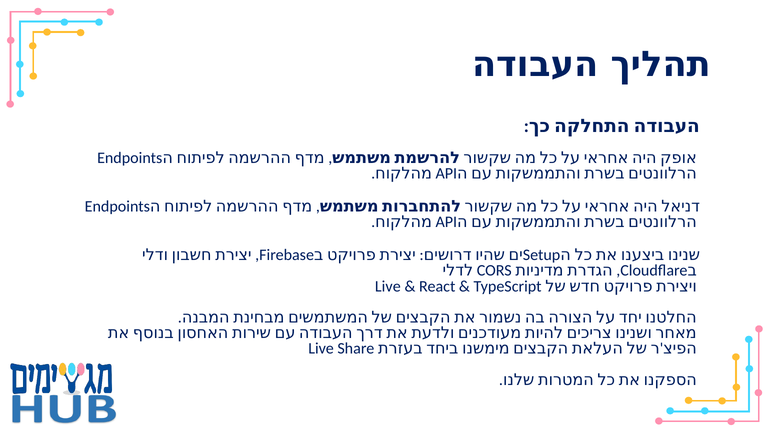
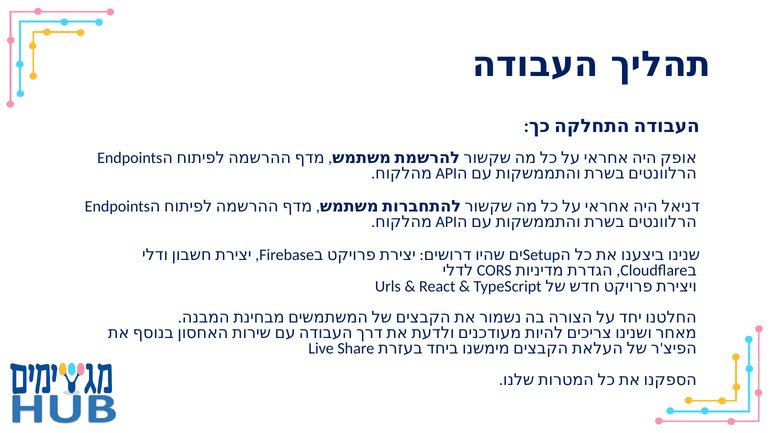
Live at (388, 286): Live -> Urls
